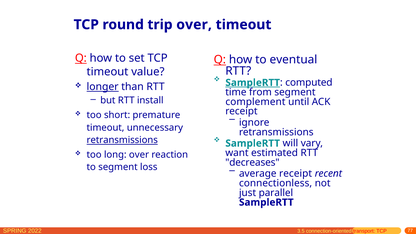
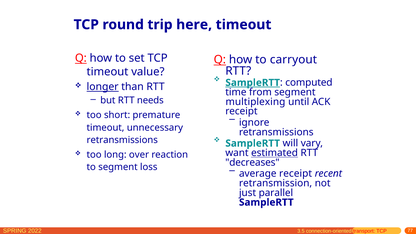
trip over: over -> here
eventual: eventual -> carryout
install: install -> needs
complement: complement -> multiplexing
retransmissions at (122, 140) underline: present -> none
estimated underline: none -> present
connectionless: connectionless -> retransmission
